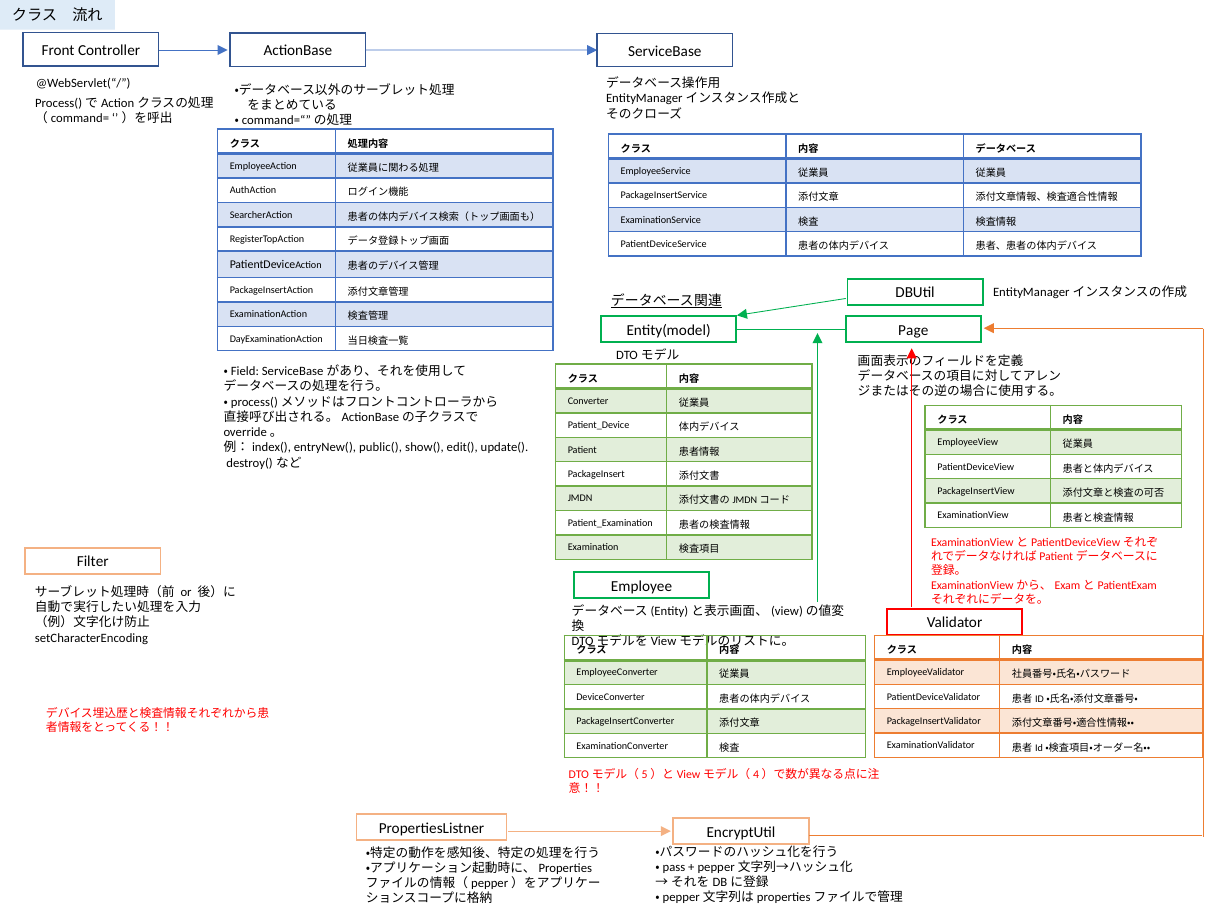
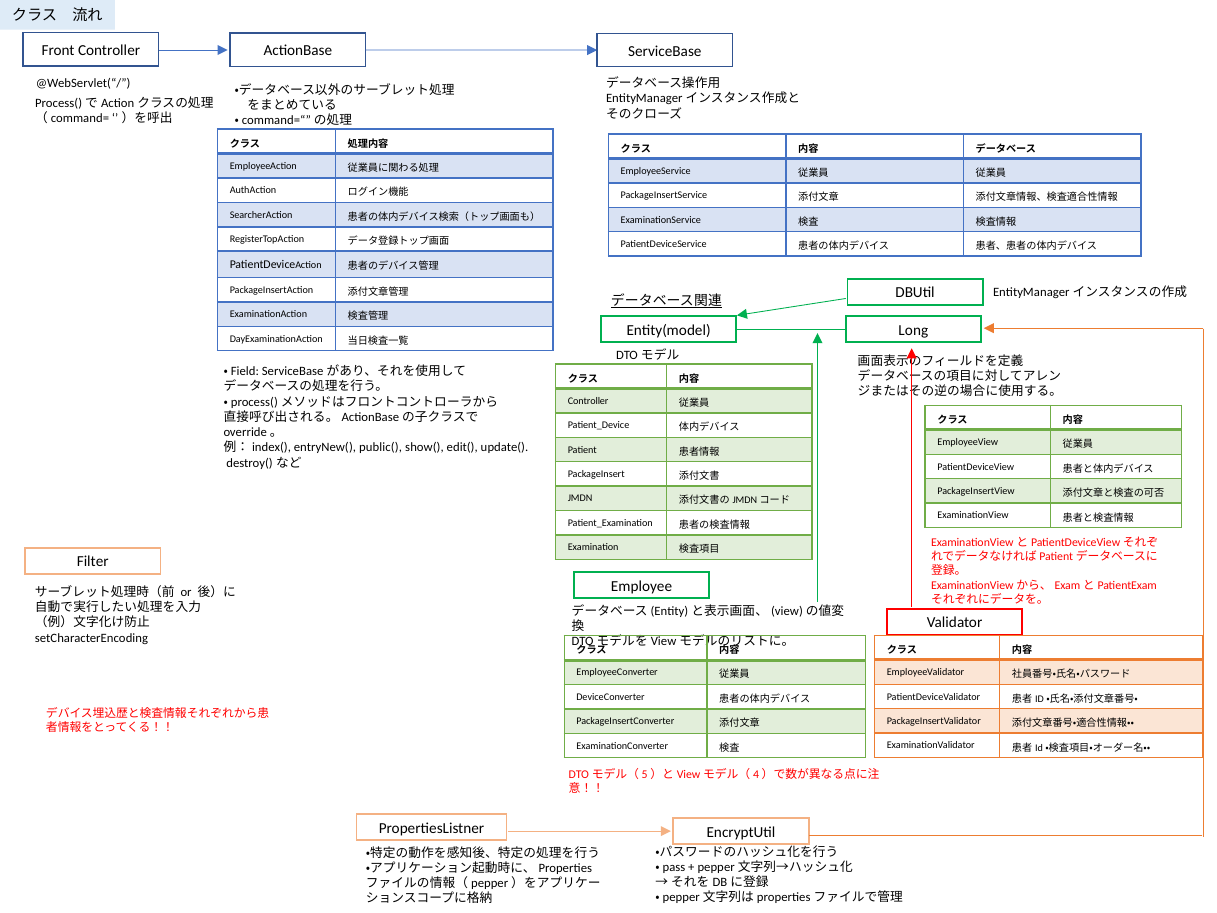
Page: Page -> Long
Converter at (588, 401): Converter -> Controller
